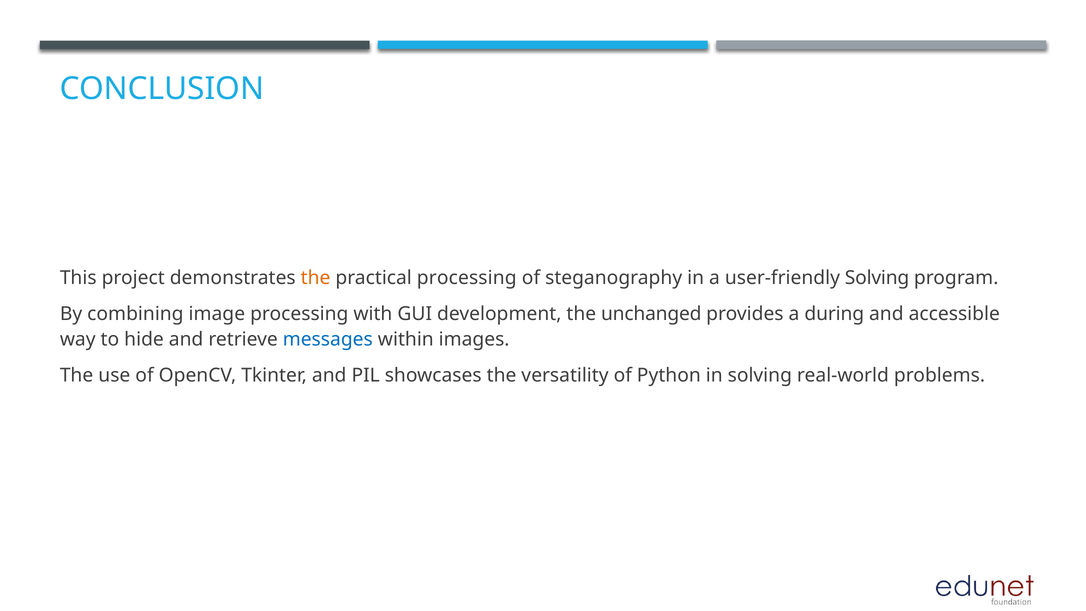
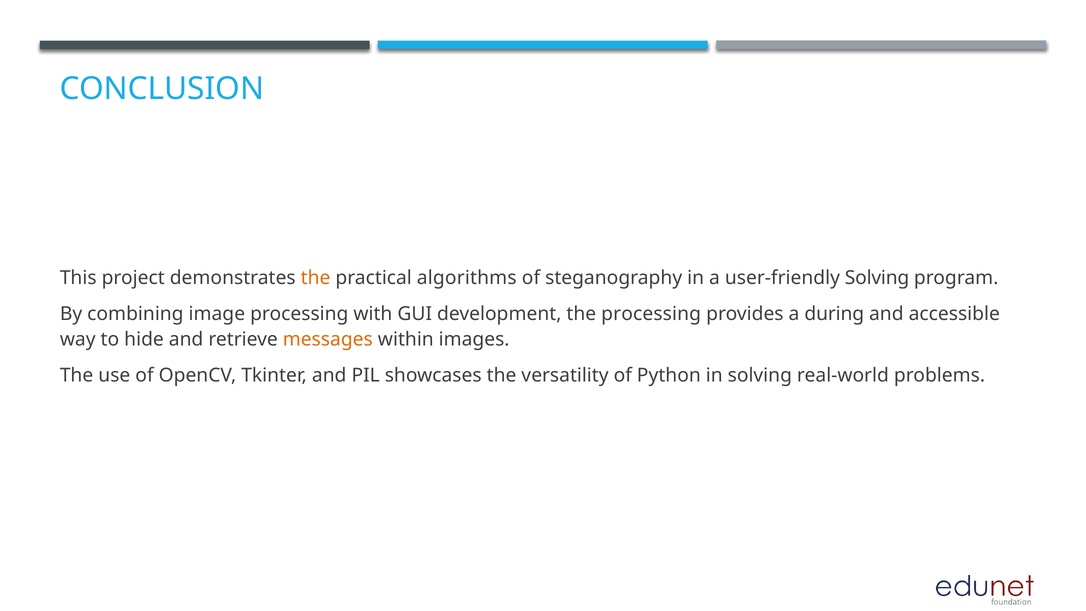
practical processing: processing -> algorithms
the unchanged: unchanged -> processing
messages colour: blue -> orange
